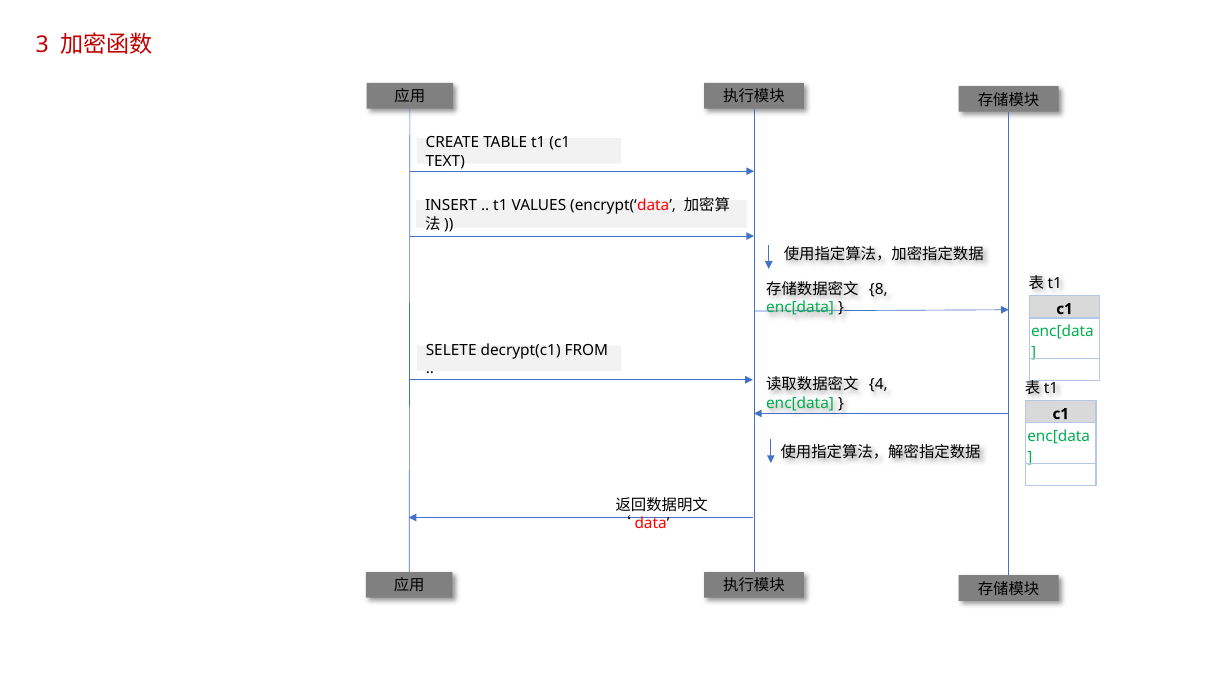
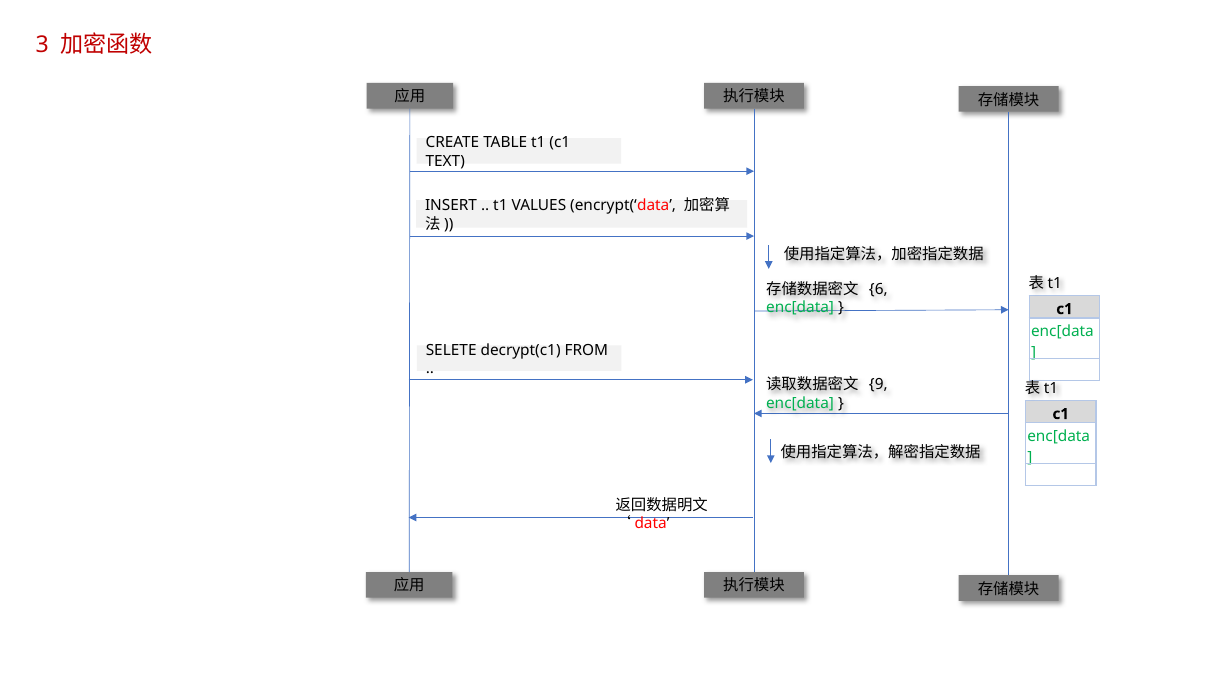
8: 8 -> 6
4: 4 -> 9
